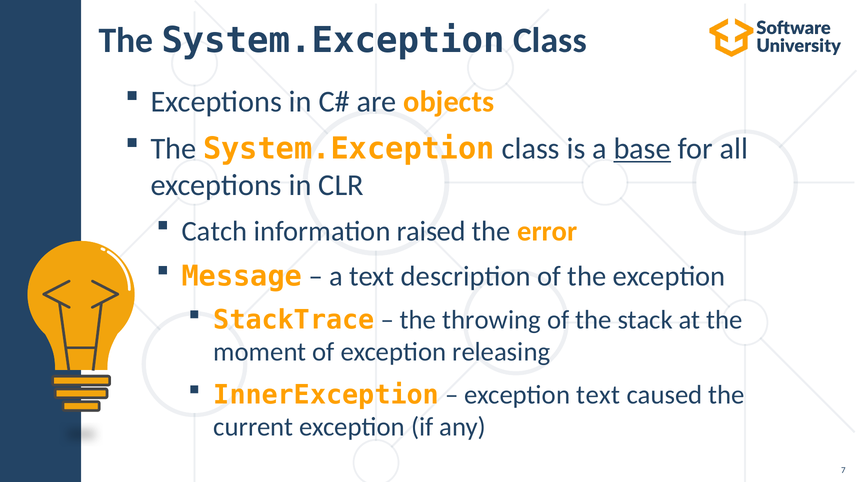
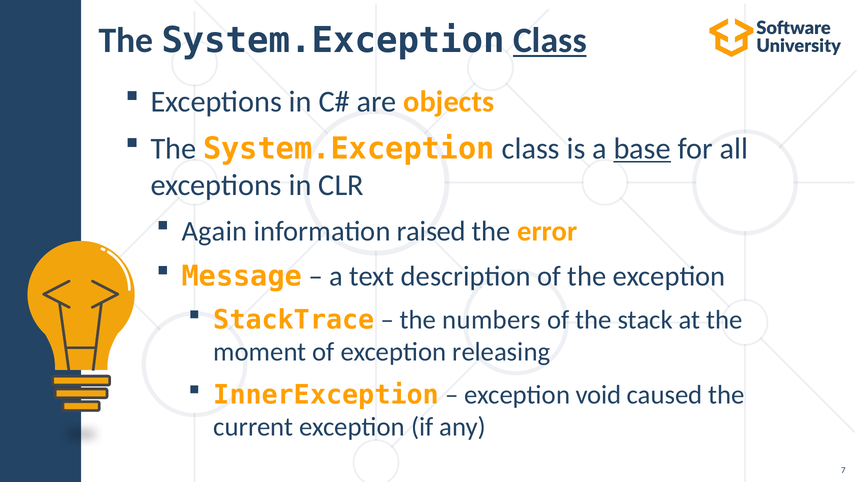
Class at (550, 41) underline: none -> present
Catch: Catch -> Again
throwing: throwing -> numbers
exception text: text -> void
